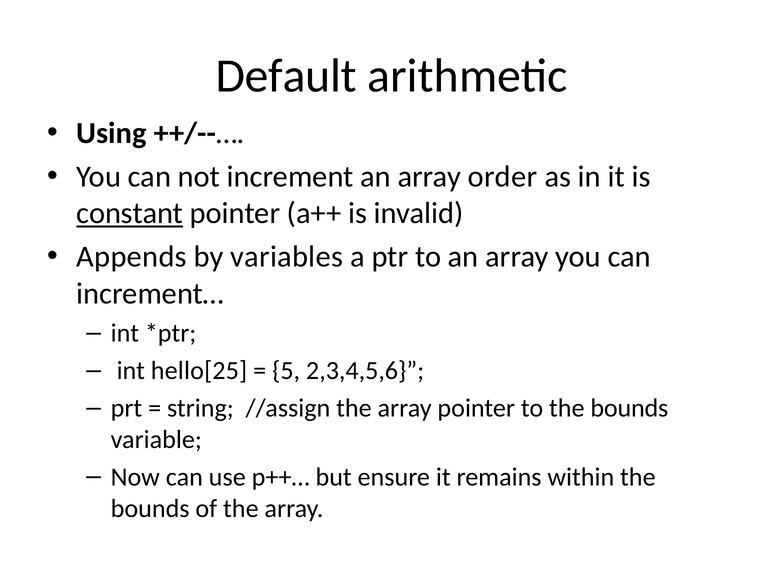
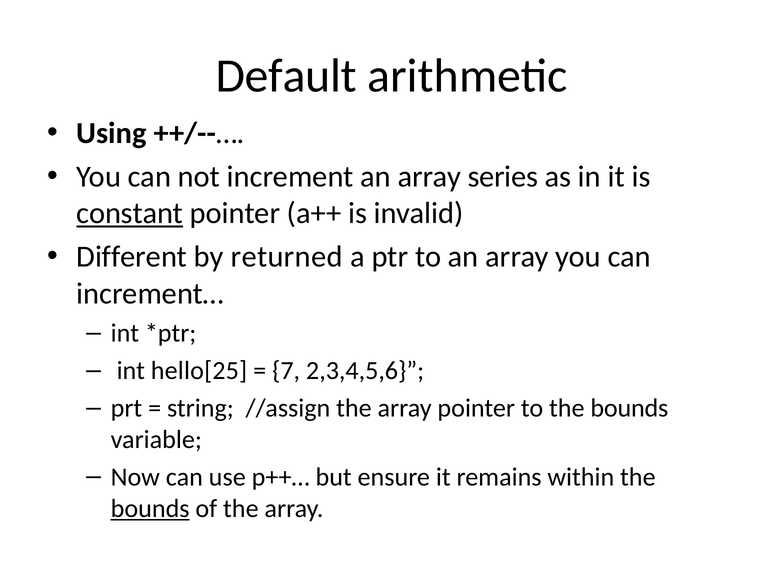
order: order -> series
Appends: Appends -> Different
variables: variables -> returned
5: 5 -> 7
bounds at (150, 508) underline: none -> present
